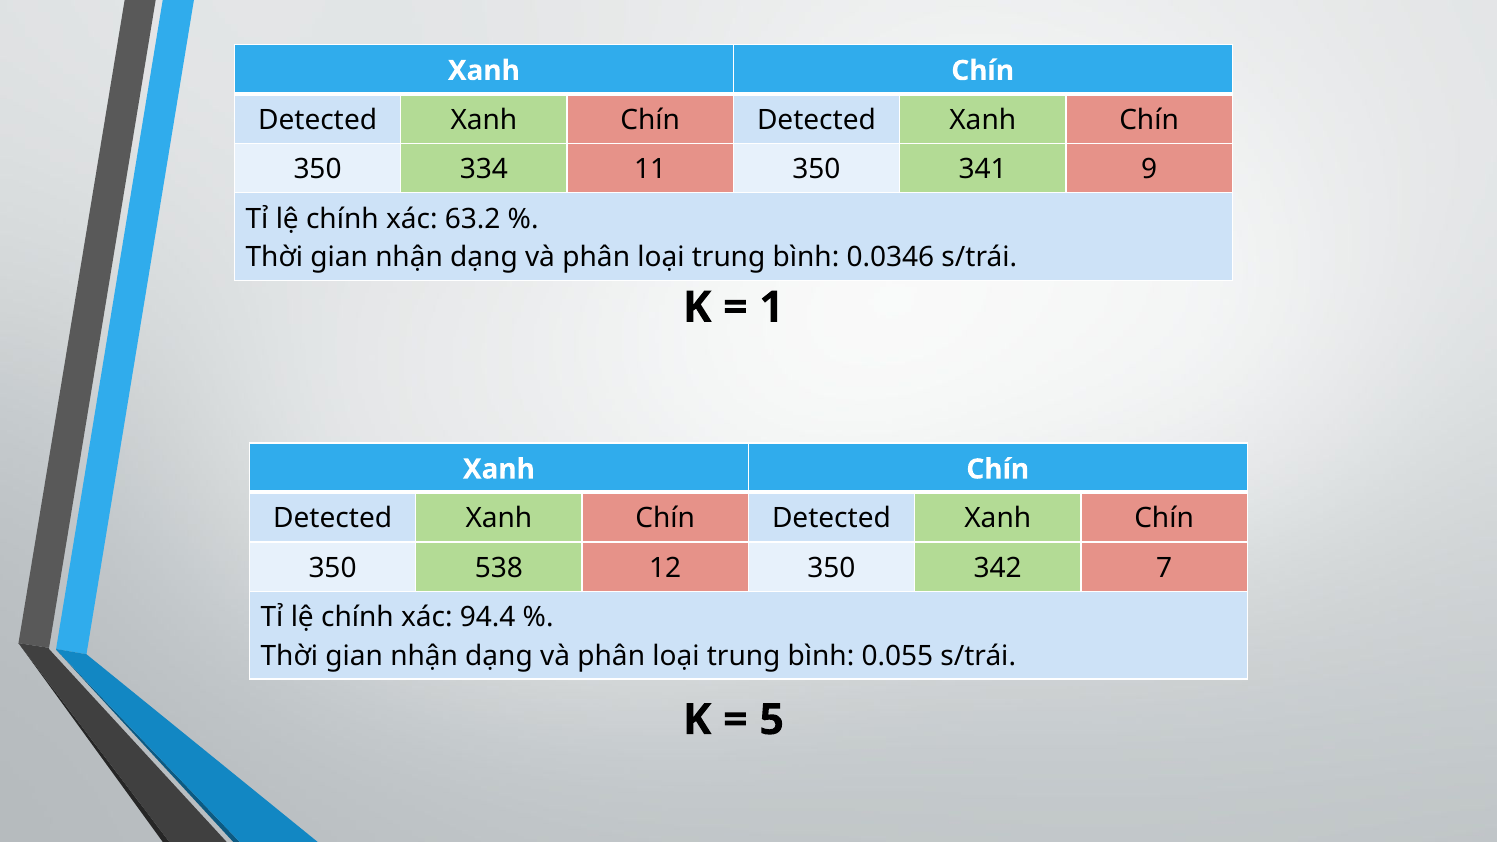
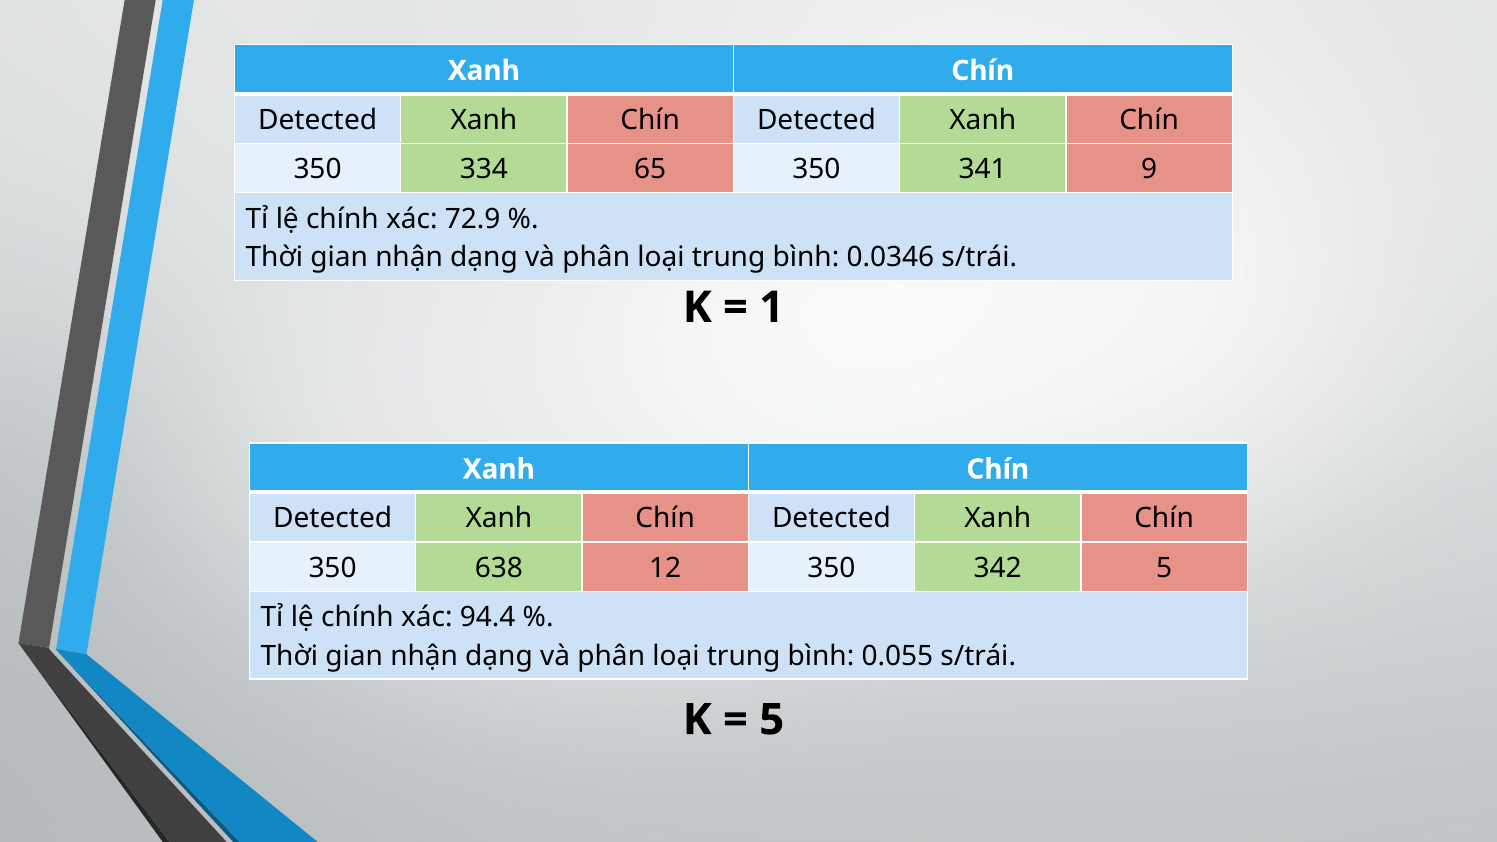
11: 11 -> 65
63.2: 63.2 -> 72.9
538: 538 -> 638
342 7: 7 -> 5
